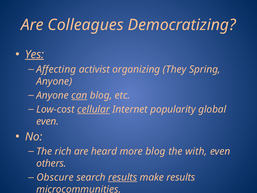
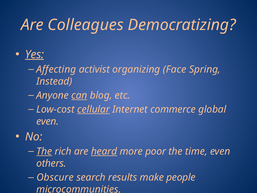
They: They -> Face
Anyone at (54, 81): Anyone -> Instead
Internet popularity: popularity -> commerce
The at (44, 151) underline: none -> present
heard underline: none -> present
more blog: blog -> poor
with: with -> time
results at (123, 177) underline: present -> none
make results: results -> people
